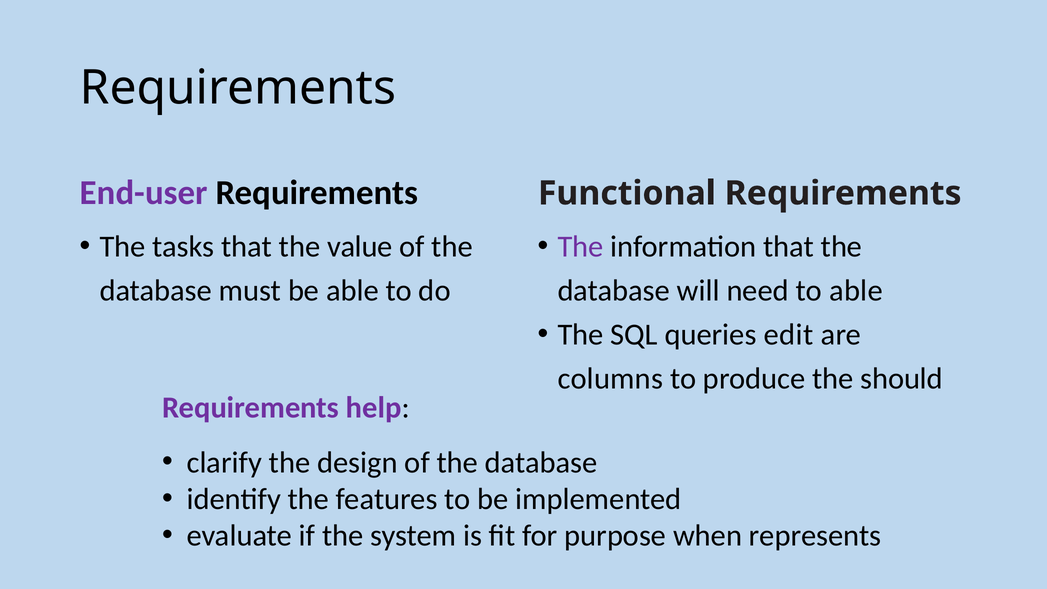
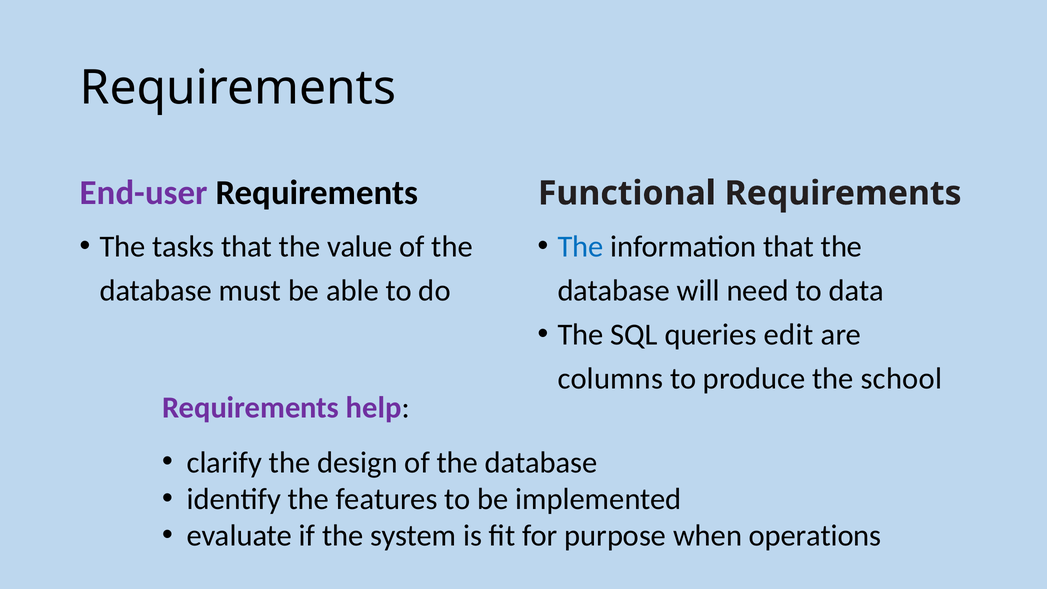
The at (581, 247) colour: purple -> blue
to able: able -> data
should: should -> school
represents: represents -> operations
